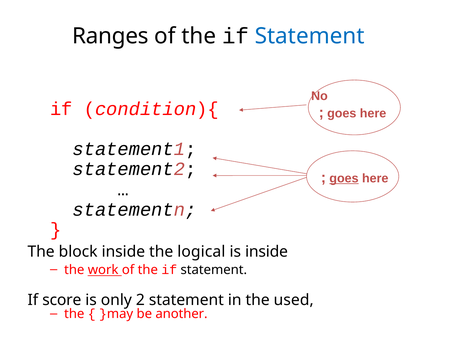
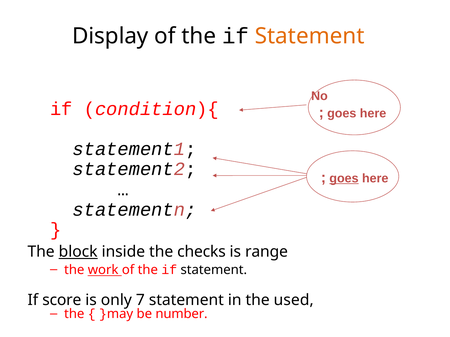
Ranges: Ranges -> Display
Statement at (310, 36) colour: blue -> orange
block underline: none -> present
logical: logical -> checks
is inside: inside -> range
2: 2 -> 7
another: another -> number
